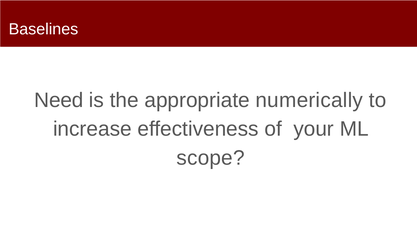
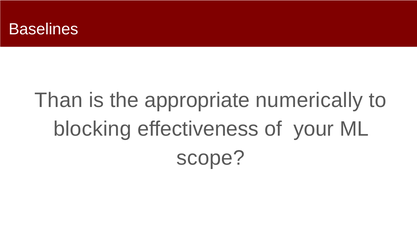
Need: Need -> Than
increase: increase -> blocking
